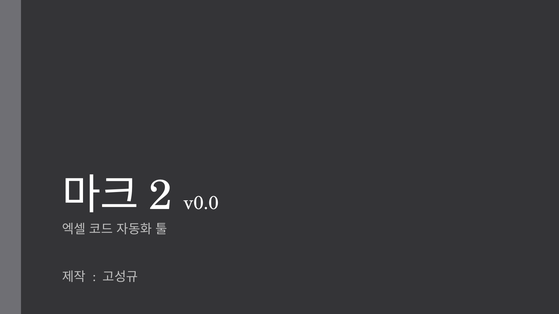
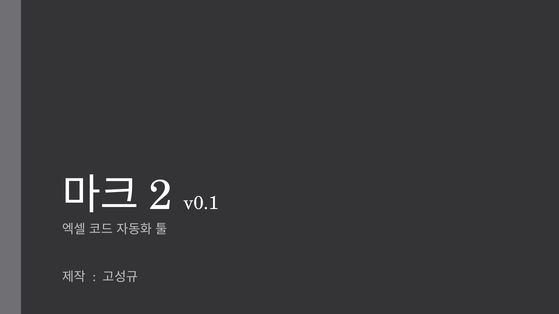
v0.0: v0.0 -> v0.1
